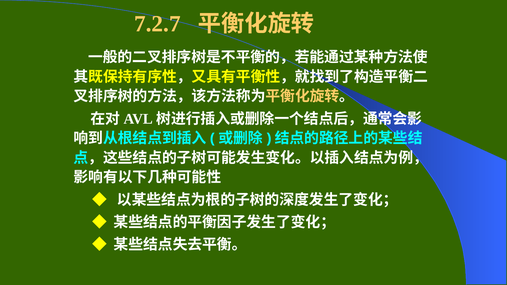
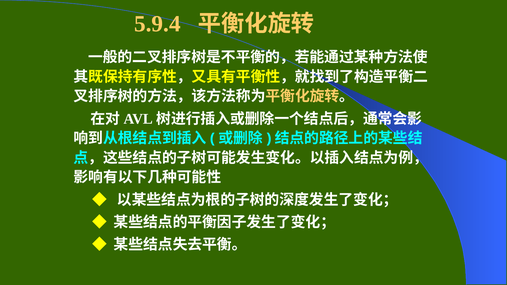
7.2.7: 7.2.7 -> 5.9.4
